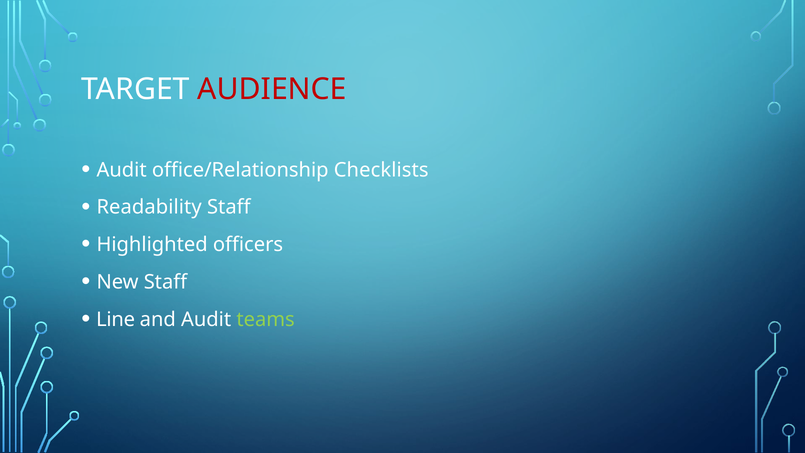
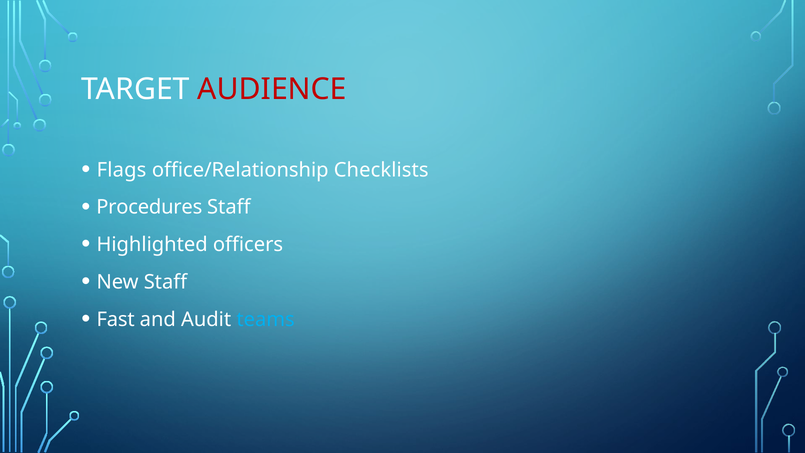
Audit at (122, 170): Audit -> Flags
Readability: Readability -> Procedures
Line: Line -> Fast
teams colour: light green -> light blue
